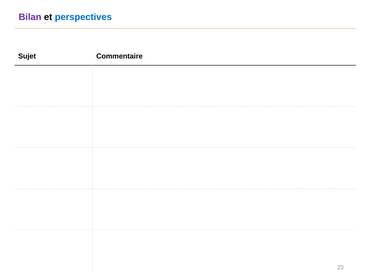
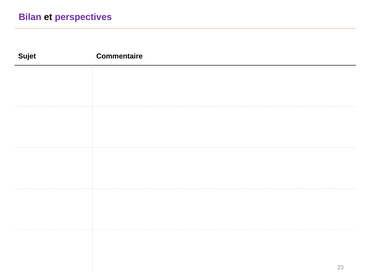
perspectives colour: blue -> purple
